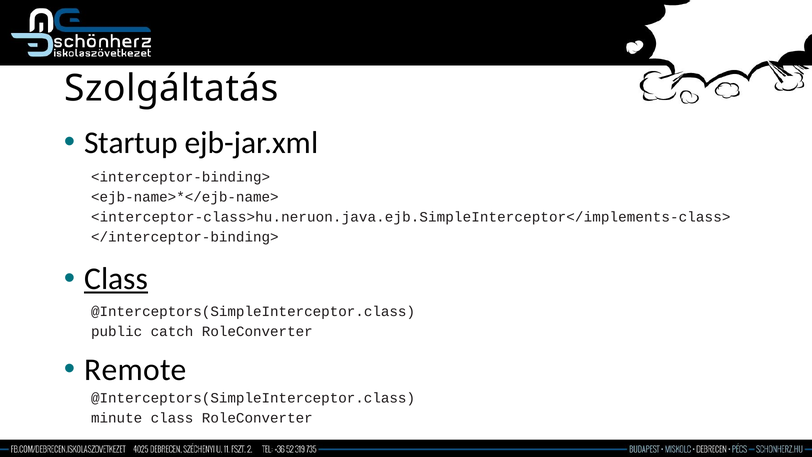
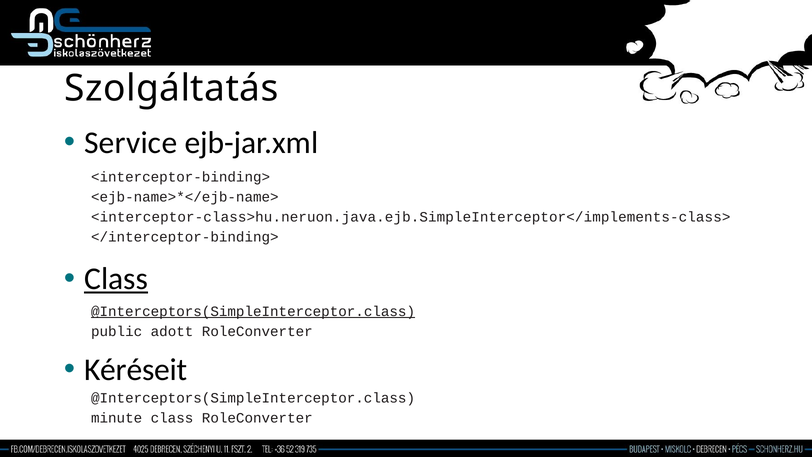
Startup: Startup -> Service
@Interceptors(SimpleInterceptor.class at (253, 311) underline: none -> present
catch: catch -> adott
Remote: Remote -> Kéréseit
